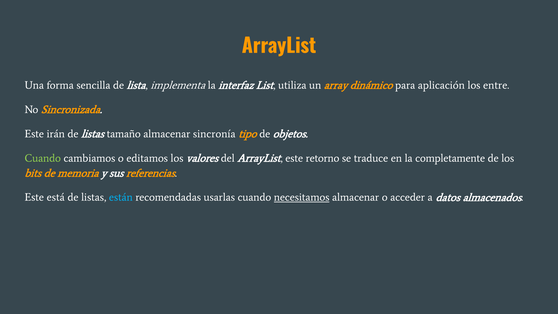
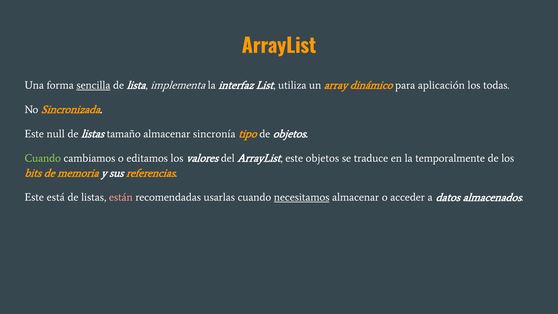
sencilla underline: none -> present
entre: entre -> todas
irán: irán -> null
este retorno: retorno -> objetos
completamente: completamente -> temporalmente
están colour: light blue -> pink
